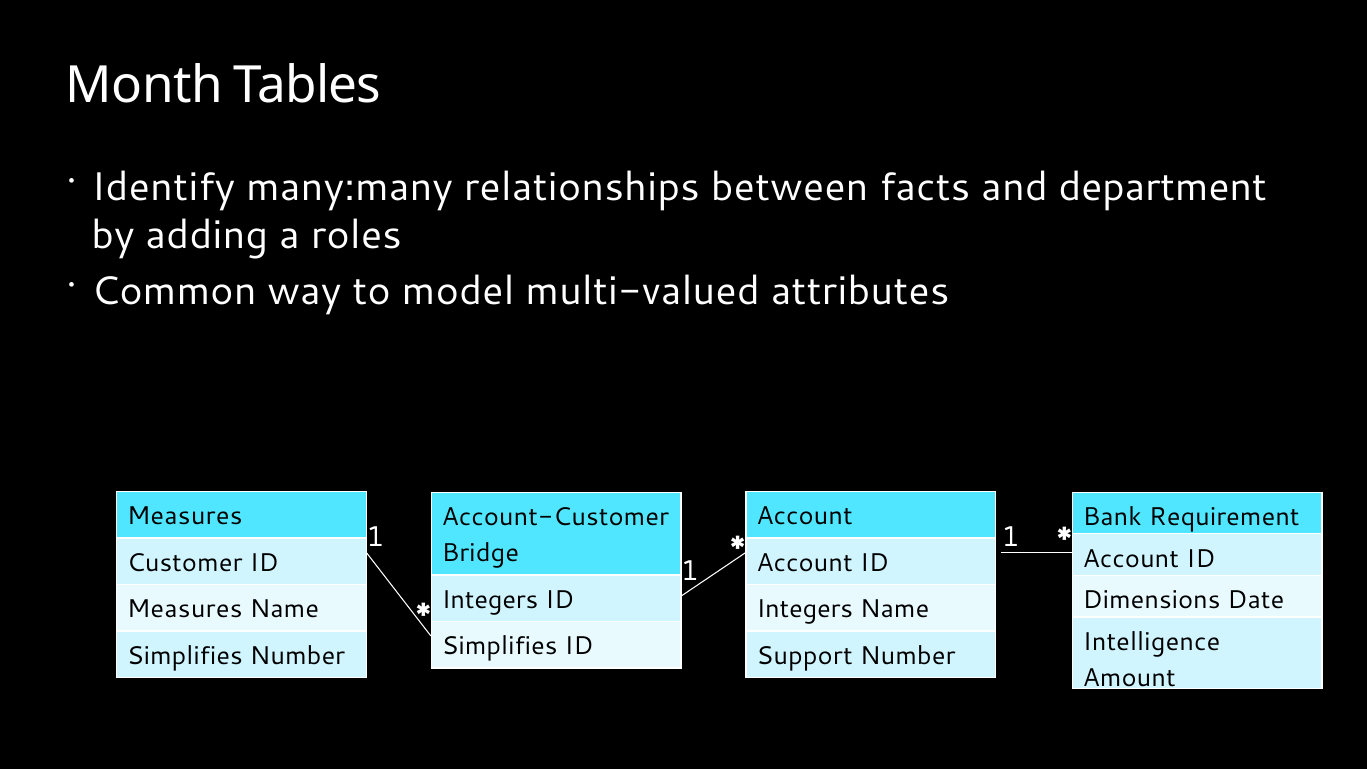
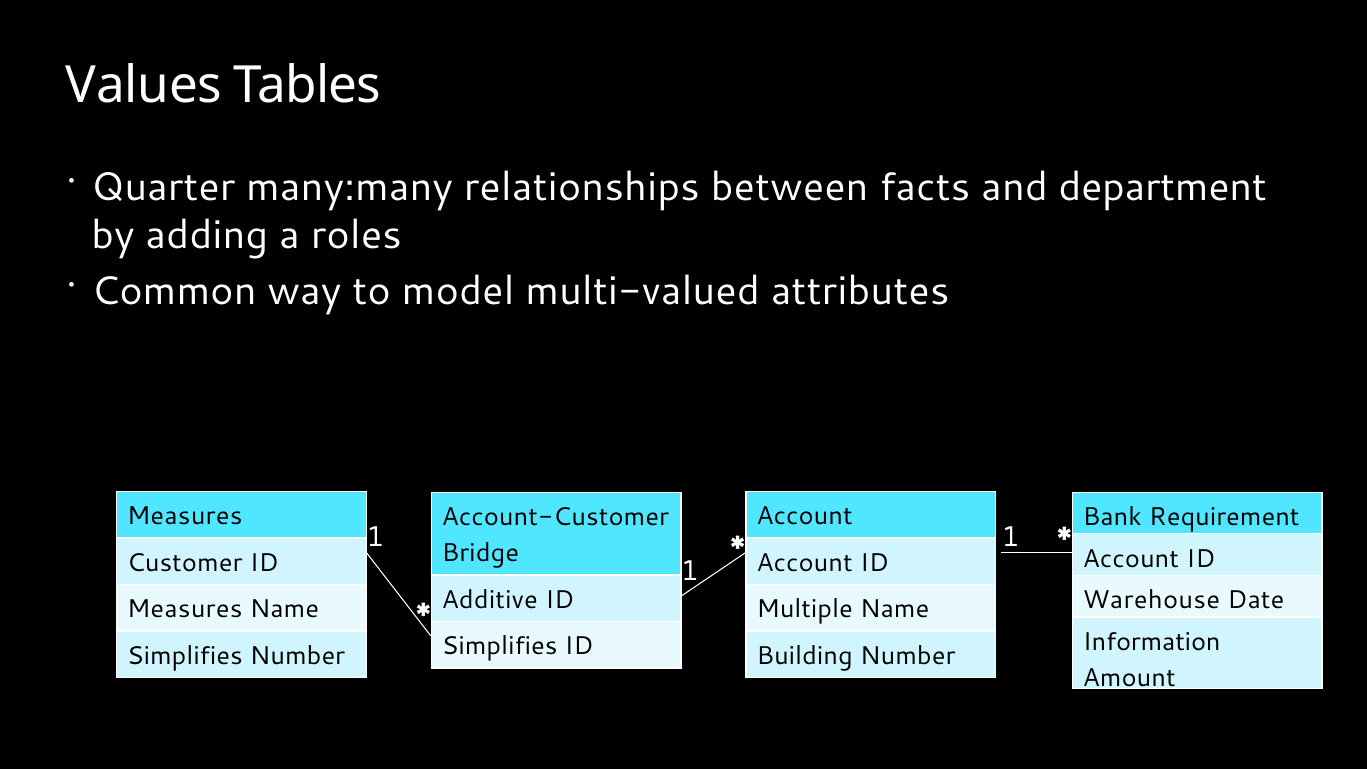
Month: Month -> Values
Identify: Identify -> Quarter
Integers at (490, 600): Integers -> Additive
Dimensions: Dimensions -> Warehouse
Integers at (805, 609): Integers -> Multiple
Intelligence: Intelligence -> Information
Support: Support -> Building
